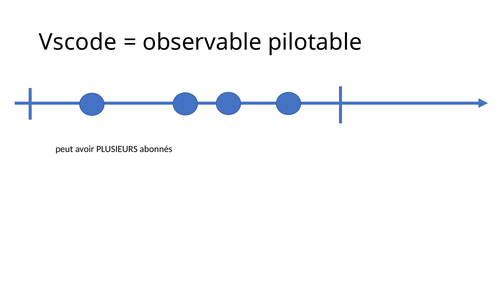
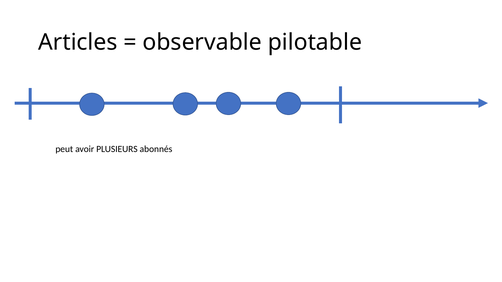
Vscode: Vscode -> Articles
